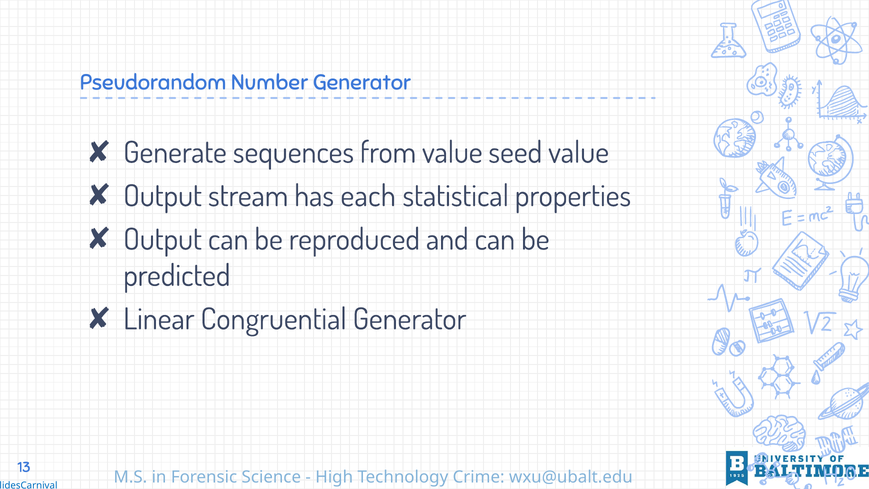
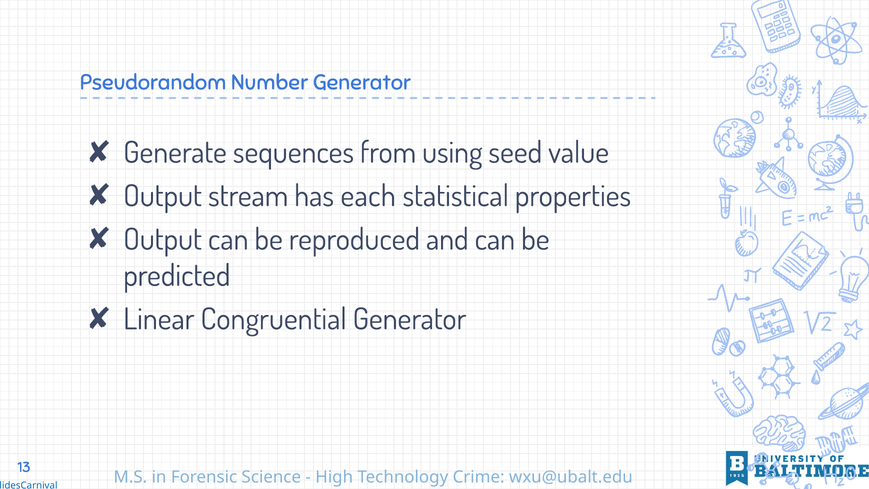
from value: value -> using
